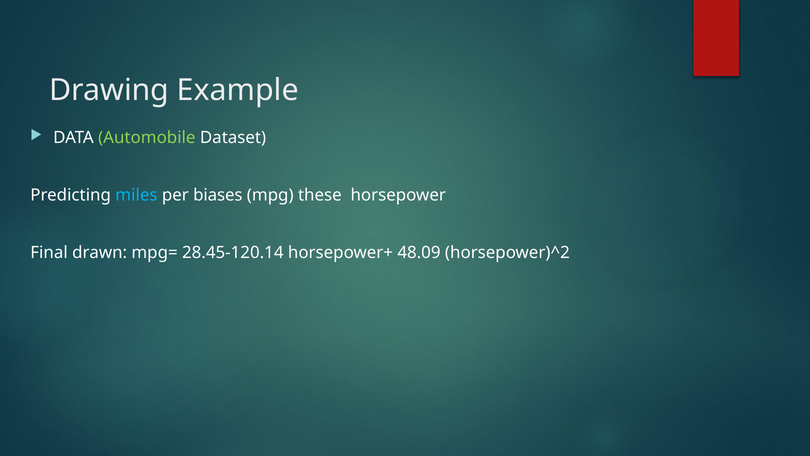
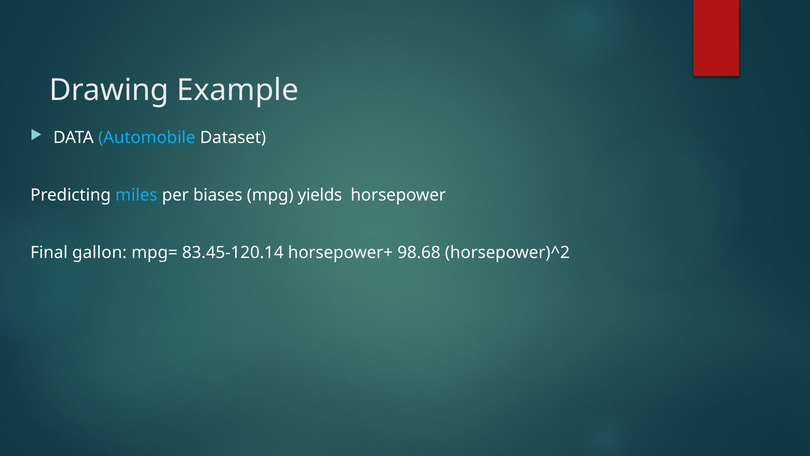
Automobile colour: light green -> light blue
these: these -> yields
drawn: drawn -> gallon
28.45-120.14: 28.45-120.14 -> 83.45-120.14
48.09: 48.09 -> 98.68
